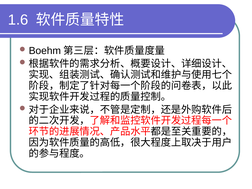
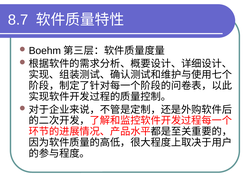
1.6: 1.6 -> 8.7
